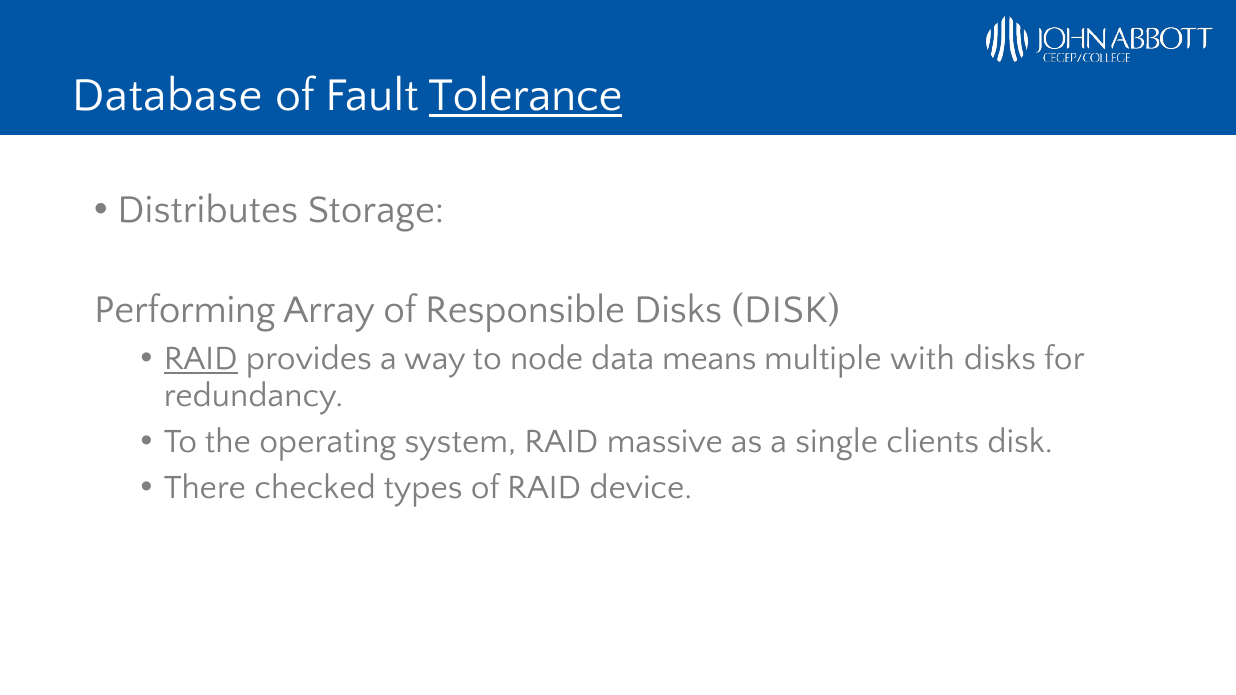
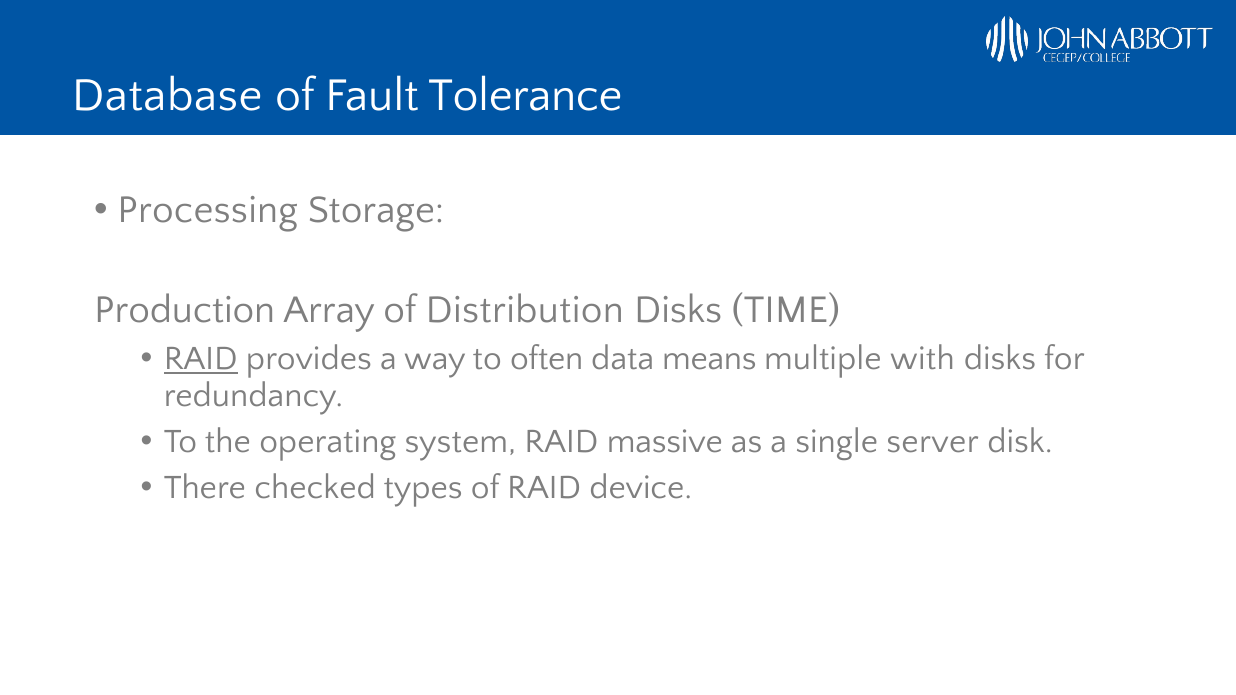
Tolerance underline: present -> none
Distributes: Distributes -> Processing
Performing: Performing -> Production
Responsible: Responsible -> Distribution
Disks DISK: DISK -> TIME
node: node -> often
clients: clients -> server
